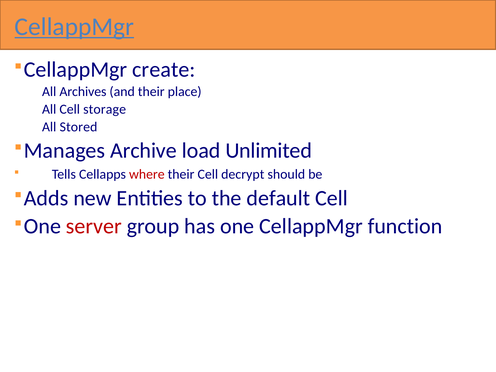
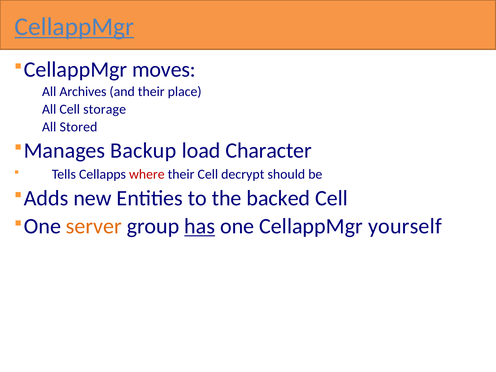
create: create -> moves
Archive: Archive -> Backup
Unlimited: Unlimited -> Character
default: default -> backed
server colour: red -> orange
has underline: none -> present
function: function -> yourself
